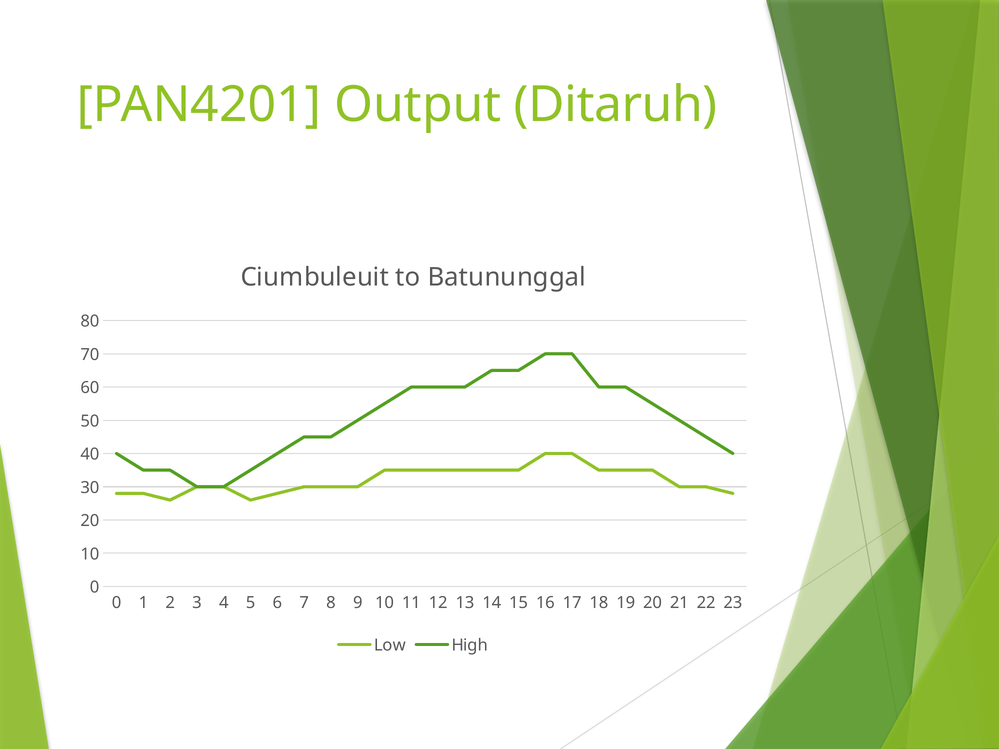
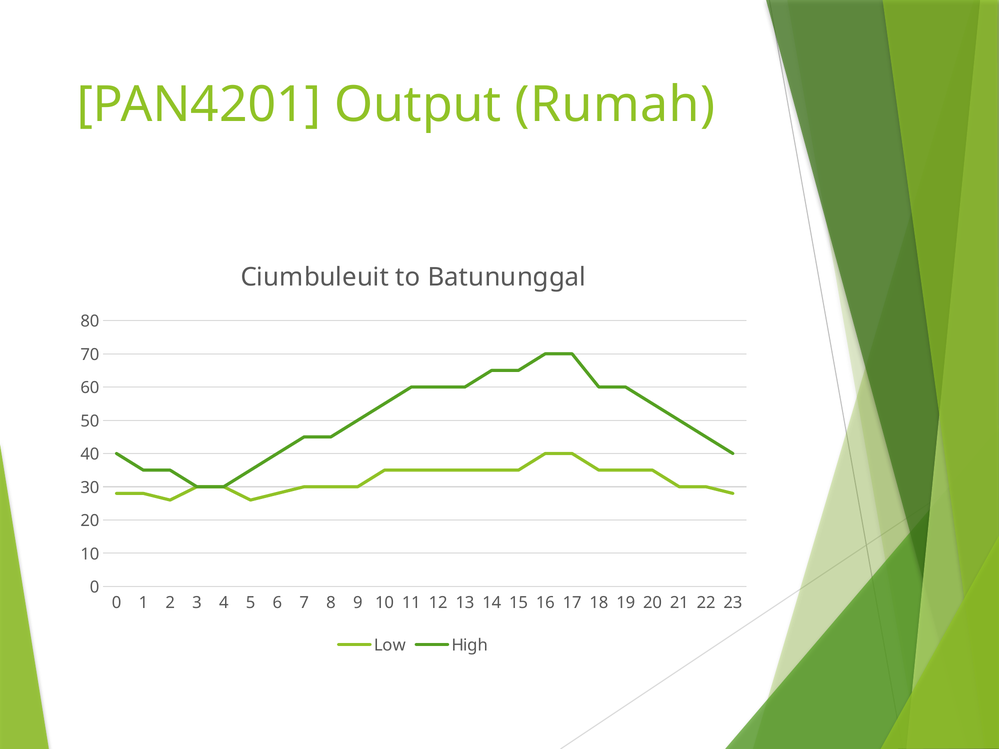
Ditaruh: Ditaruh -> Rumah
